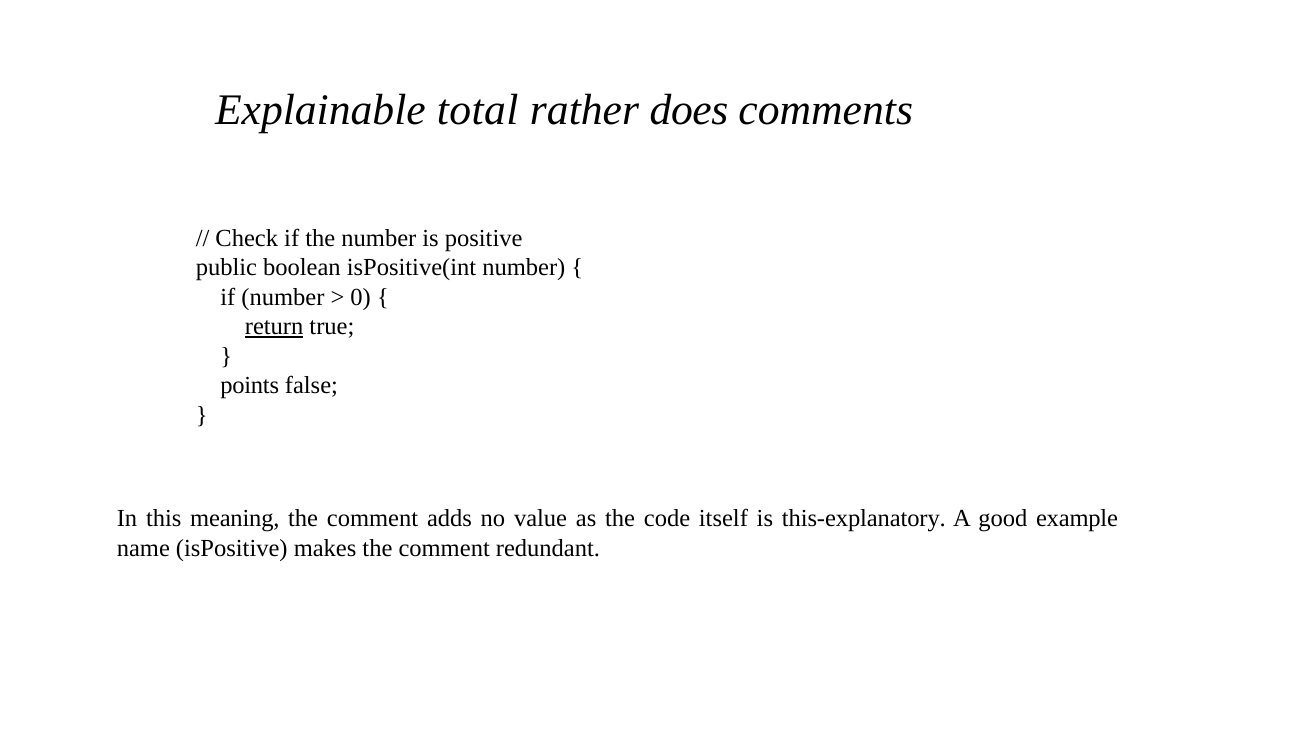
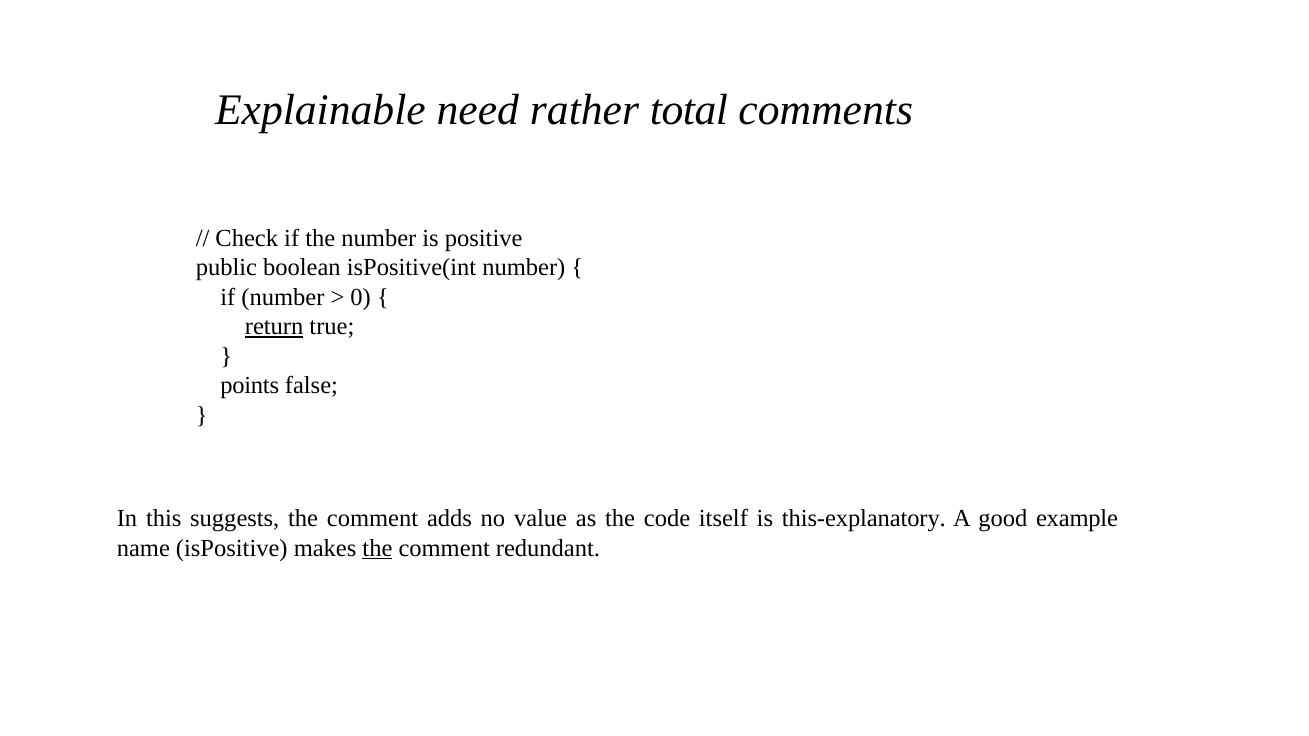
total: total -> need
does: does -> total
meaning: meaning -> suggests
the at (377, 548) underline: none -> present
